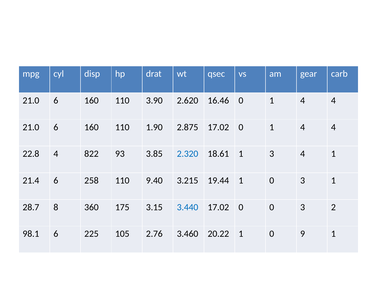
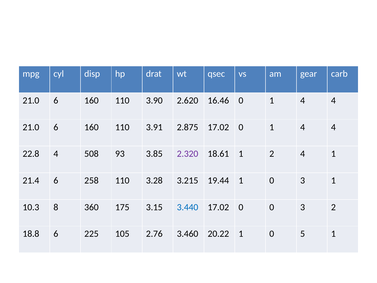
1.90: 1.90 -> 3.91
822: 822 -> 508
2.320 colour: blue -> purple
1 3: 3 -> 2
9.40: 9.40 -> 3.28
28.7: 28.7 -> 10.3
98.1: 98.1 -> 18.8
9: 9 -> 5
